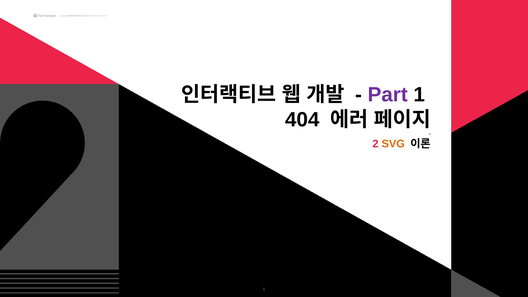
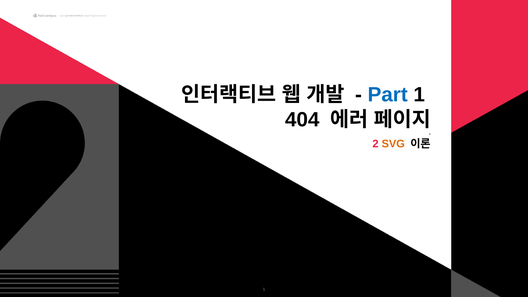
Part colour: purple -> blue
